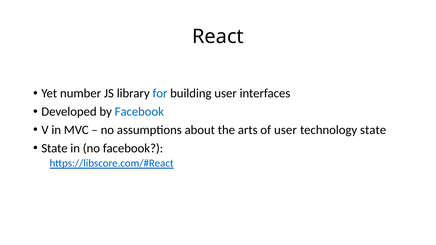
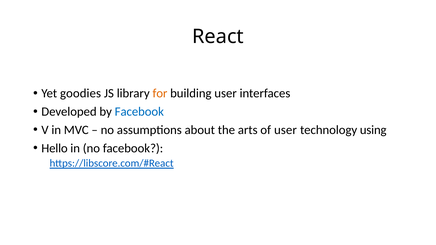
number: number -> goodies
for colour: blue -> orange
technology state: state -> using
State at (55, 148): State -> Hello
